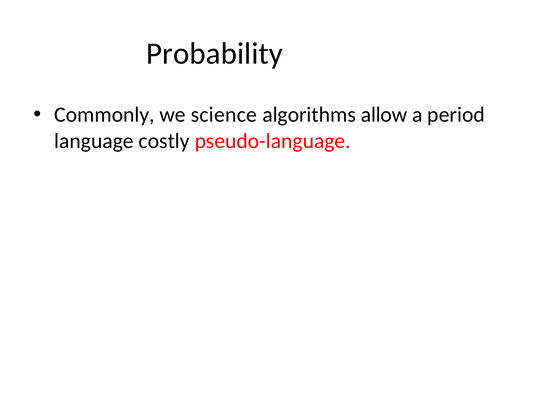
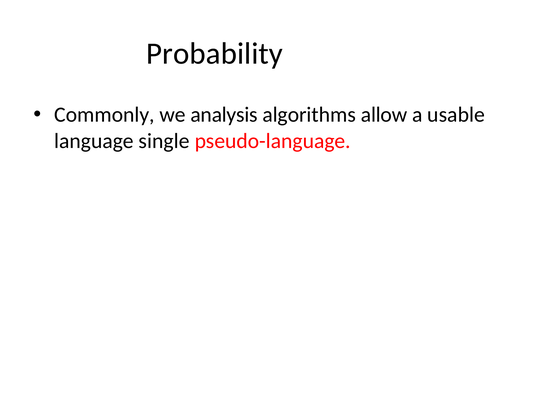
science: science -> analysis
period: period -> usable
costly: costly -> single
